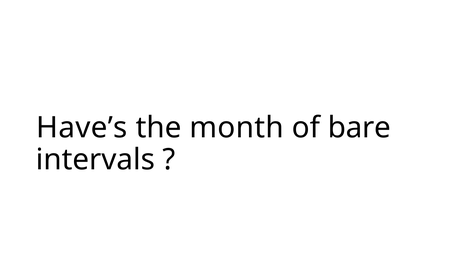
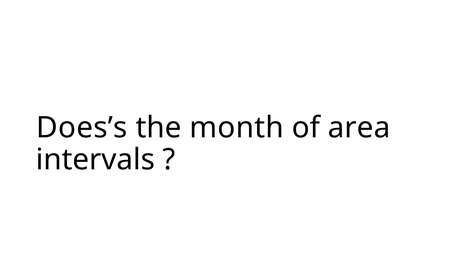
Have’s: Have’s -> Does’s
bare: bare -> area
